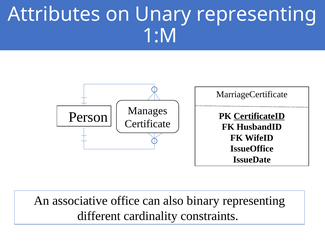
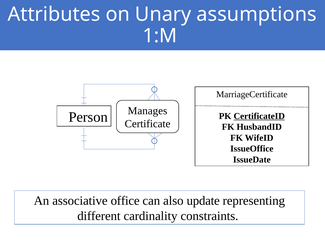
Unary representing: representing -> assumptions
binary: binary -> update
